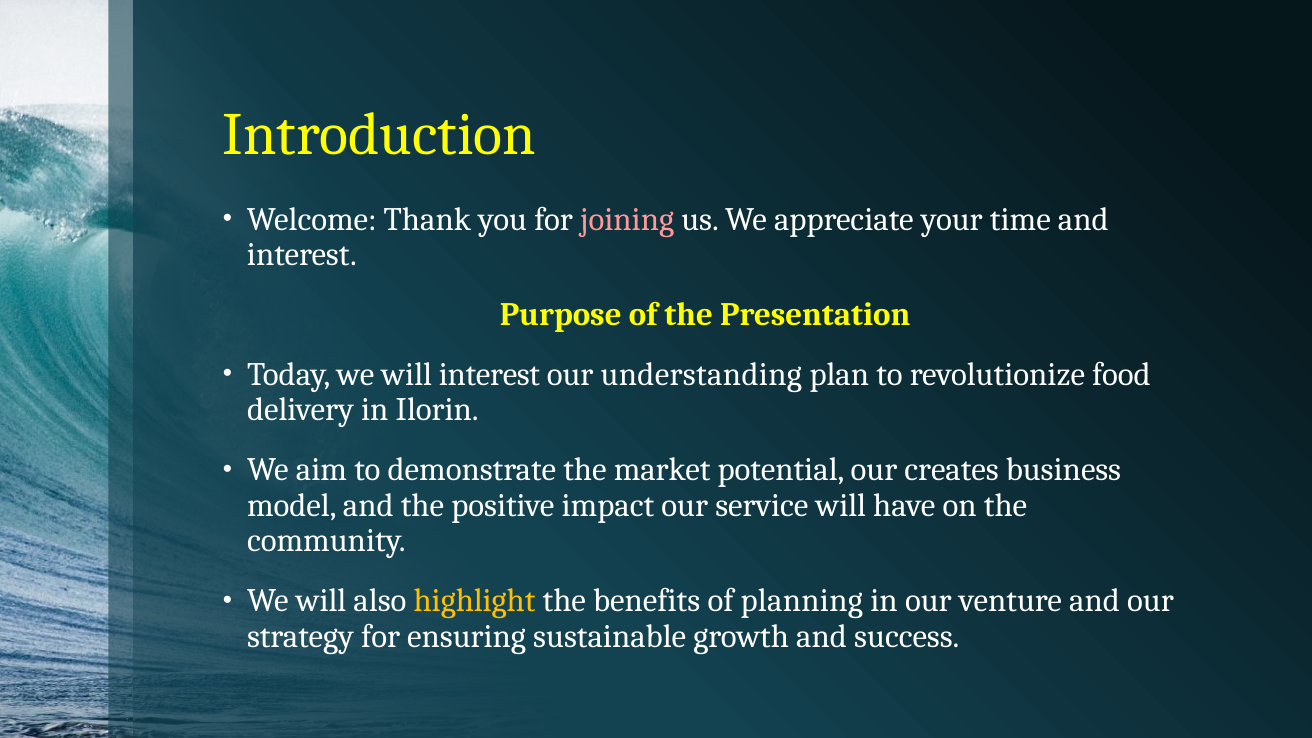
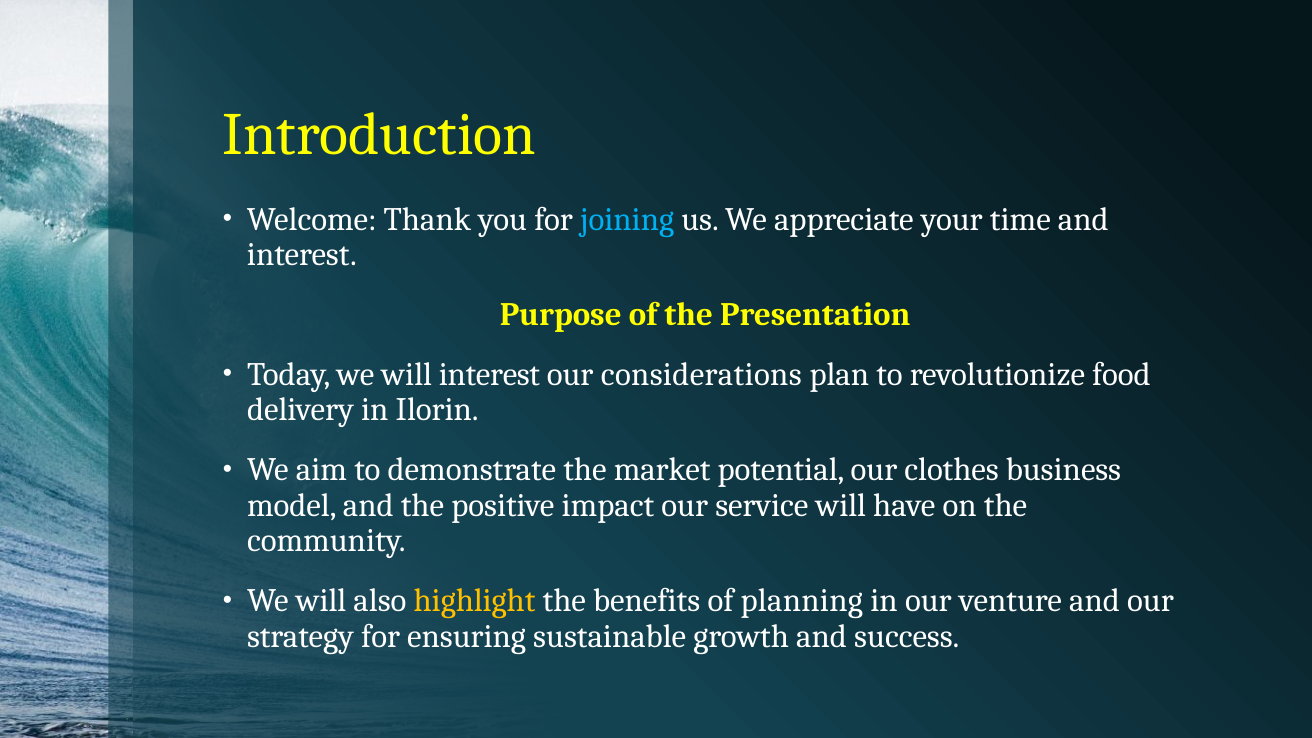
joining colour: pink -> light blue
understanding: understanding -> considerations
creates: creates -> clothes
